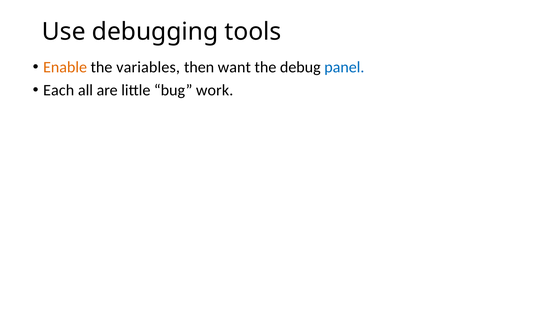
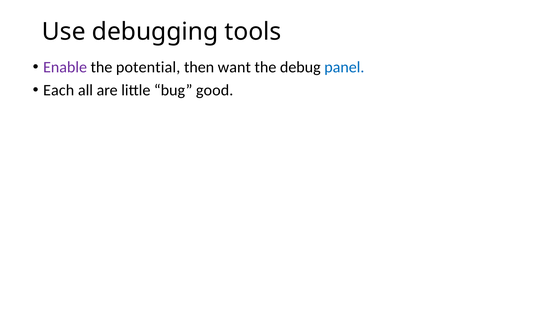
Enable colour: orange -> purple
variables: variables -> potential
work: work -> good
